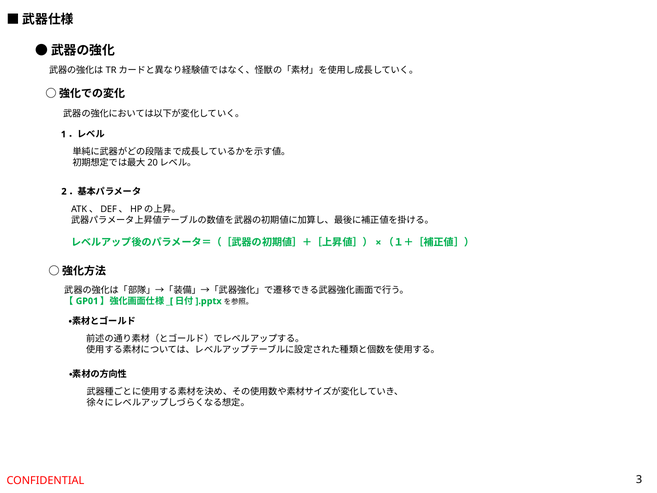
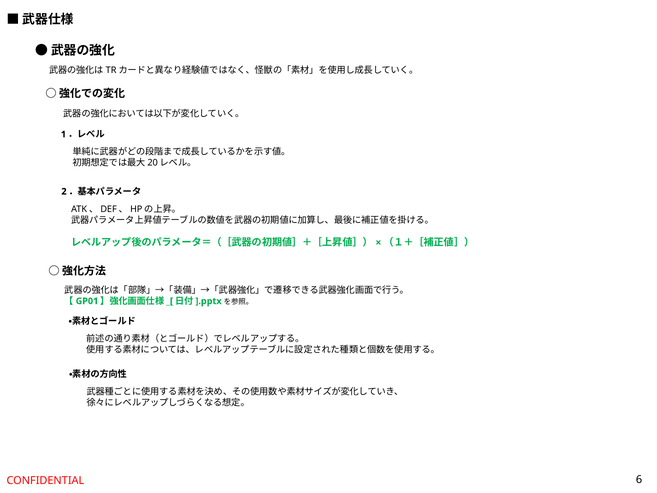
3: 3 -> 6
